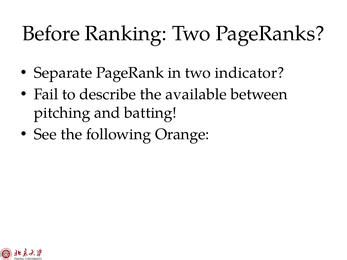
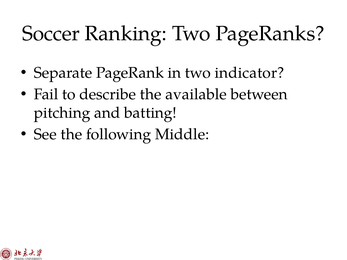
Before: Before -> Soccer
Orange: Orange -> Middle
